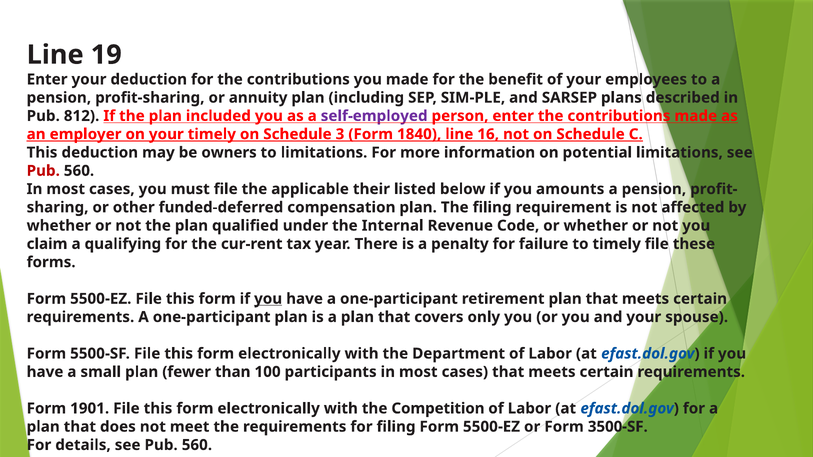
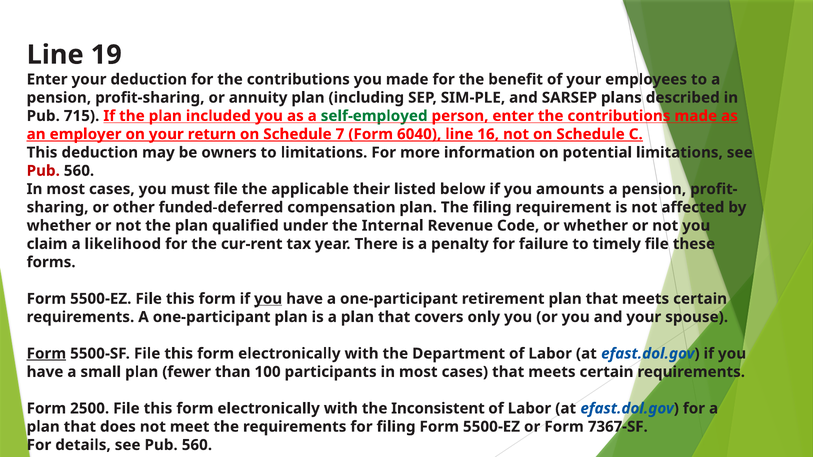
812: 812 -> 715
self-employed colour: purple -> green
your timely: timely -> return
3: 3 -> 7
1840: 1840 -> 6040
qualifying: qualifying -> likelihood
Form at (46, 354) underline: none -> present
1901: 1901 -> 2500
Competition: Competition -> Inconsistent
3500-SF: 3500-SF -> 7367-SF
